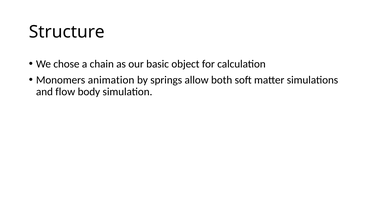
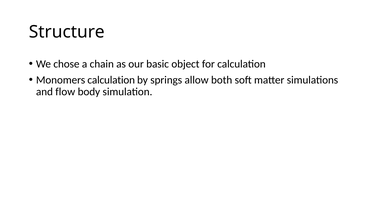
Monomers animation: animation -> calculation
